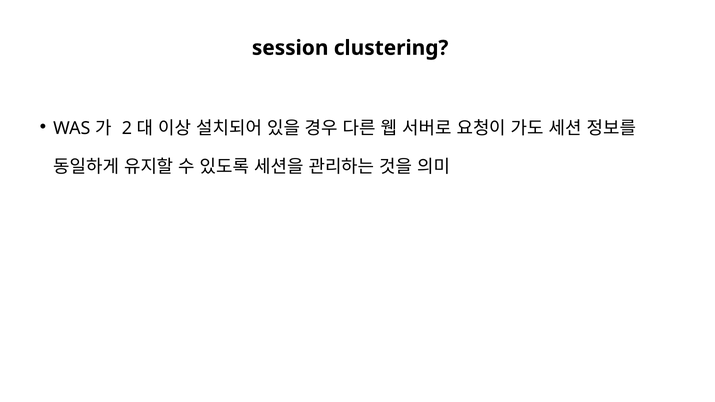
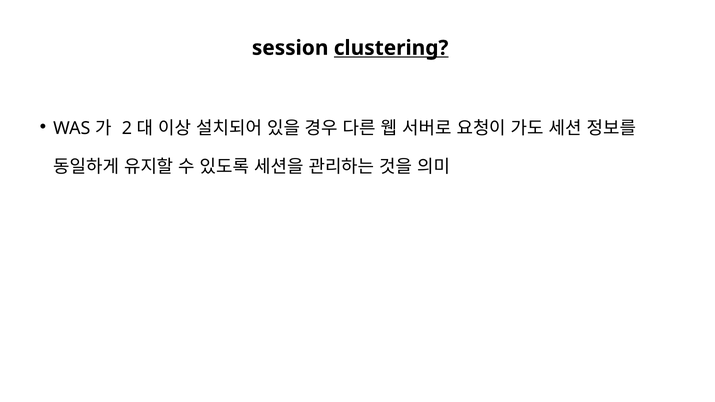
clustering underline: none -> present
